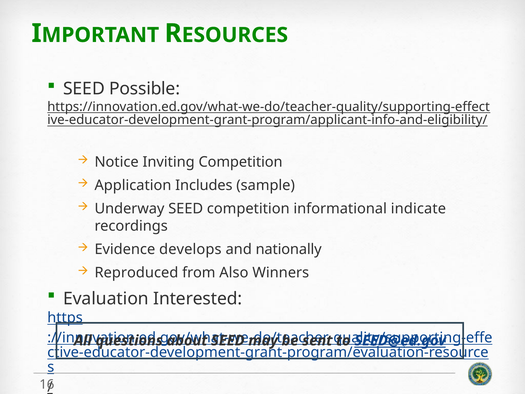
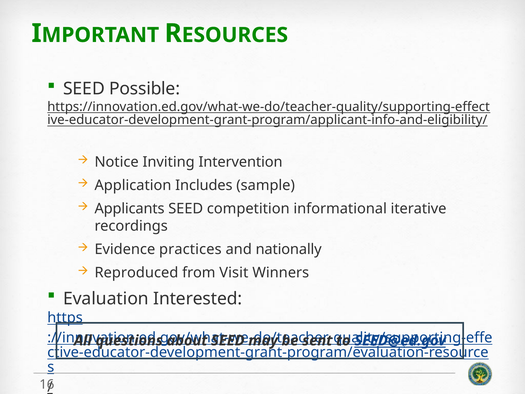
Inviting Competition: Competition -> Intervention
Underway: Underway -> Applicants
indicate: indicate -> iterative
develops: develops -> practices
Also: Also -> Visit
